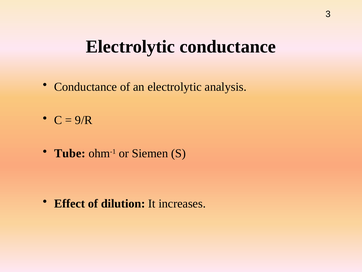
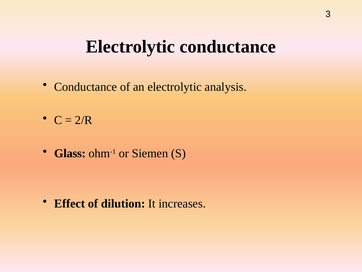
9/R: 9/R -> 2/R
Tube: Tube -> Glass
